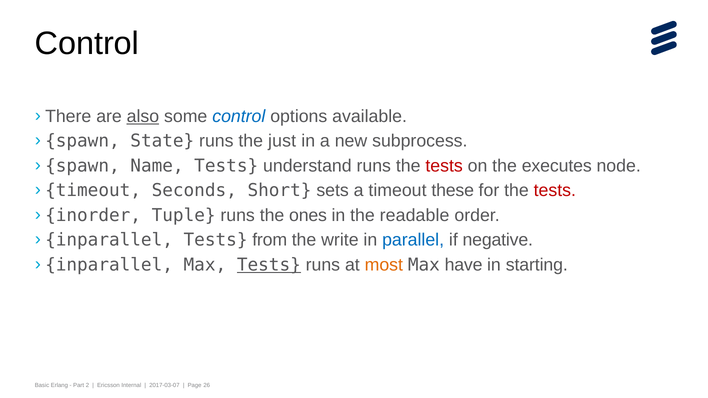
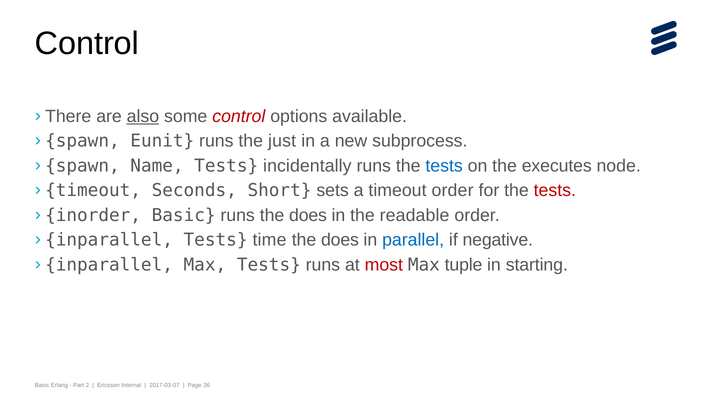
control at (239, 116) colour: blue -> red
State: State -> Eunit
understand: understand -> incidentally
tests at (444, 166) colour: red -> blue
timeout these: these -> order
Tuple at (184, 215): Tuple -> Basic
runs the ones: ones -> does
from: from -> time
write at (340, 240): write -> does
Tests at (269, 265) underline: present -> none
most colour: orange -> red
have: have -> tuple
